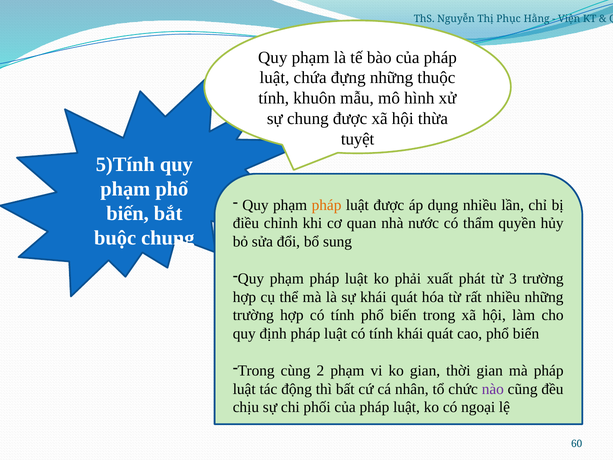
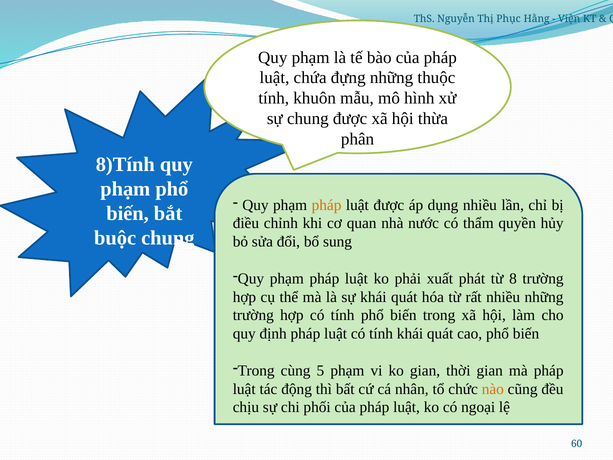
tuyệt: tuyệt -> phân
5)Tính: 5)Tính -> 8)Tính
3: 3 -> 8
2: 2 -> 5
nào colour: purple -> orange
